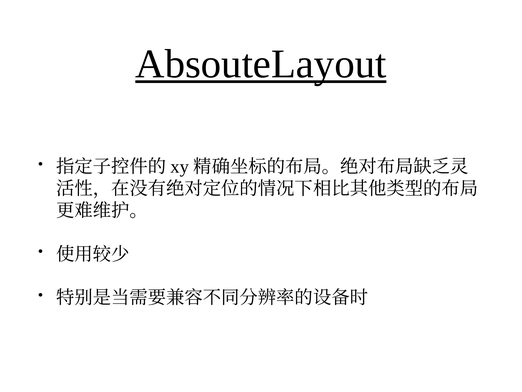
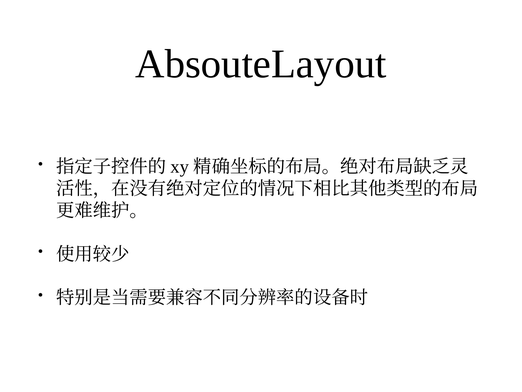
AbsouteLayout underline: present -> none
